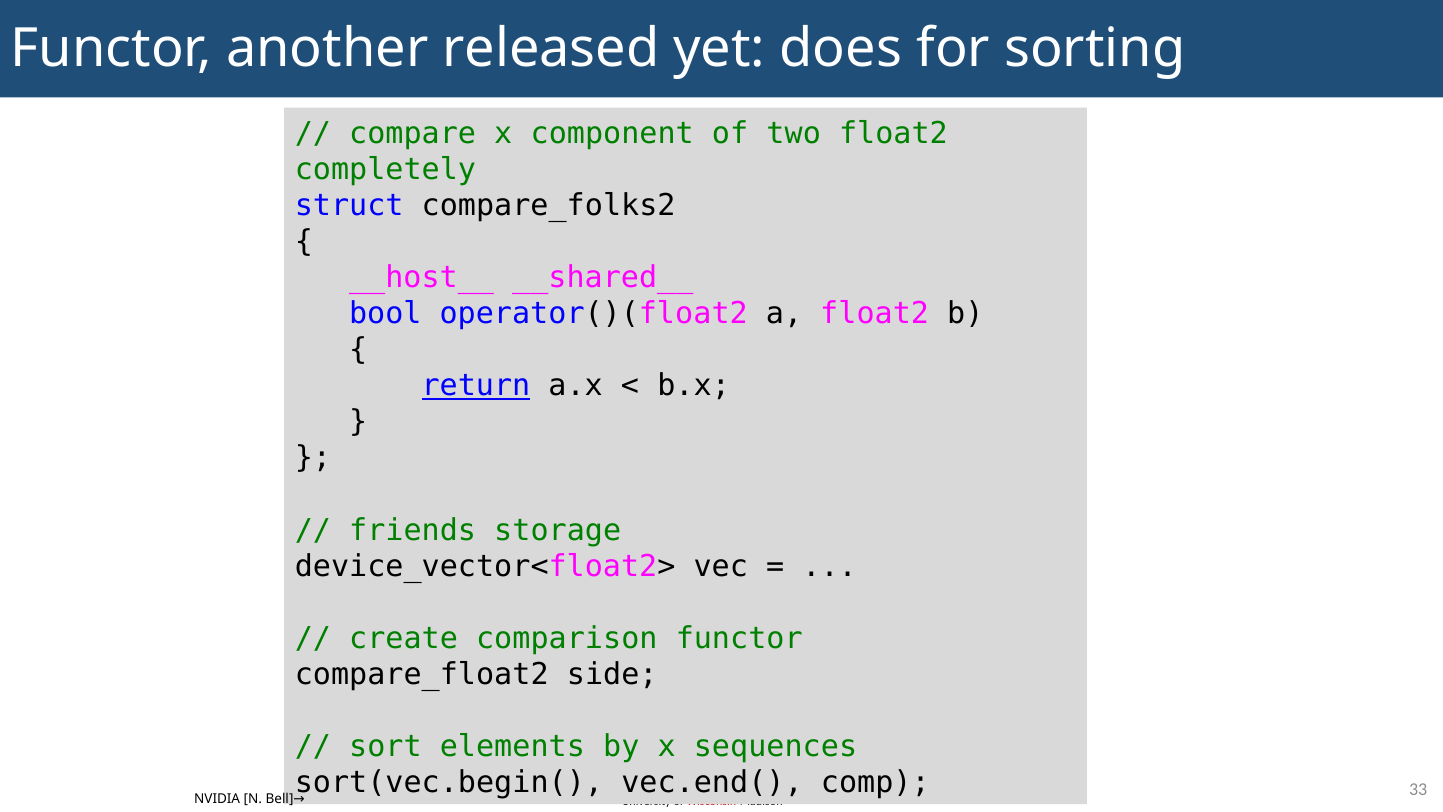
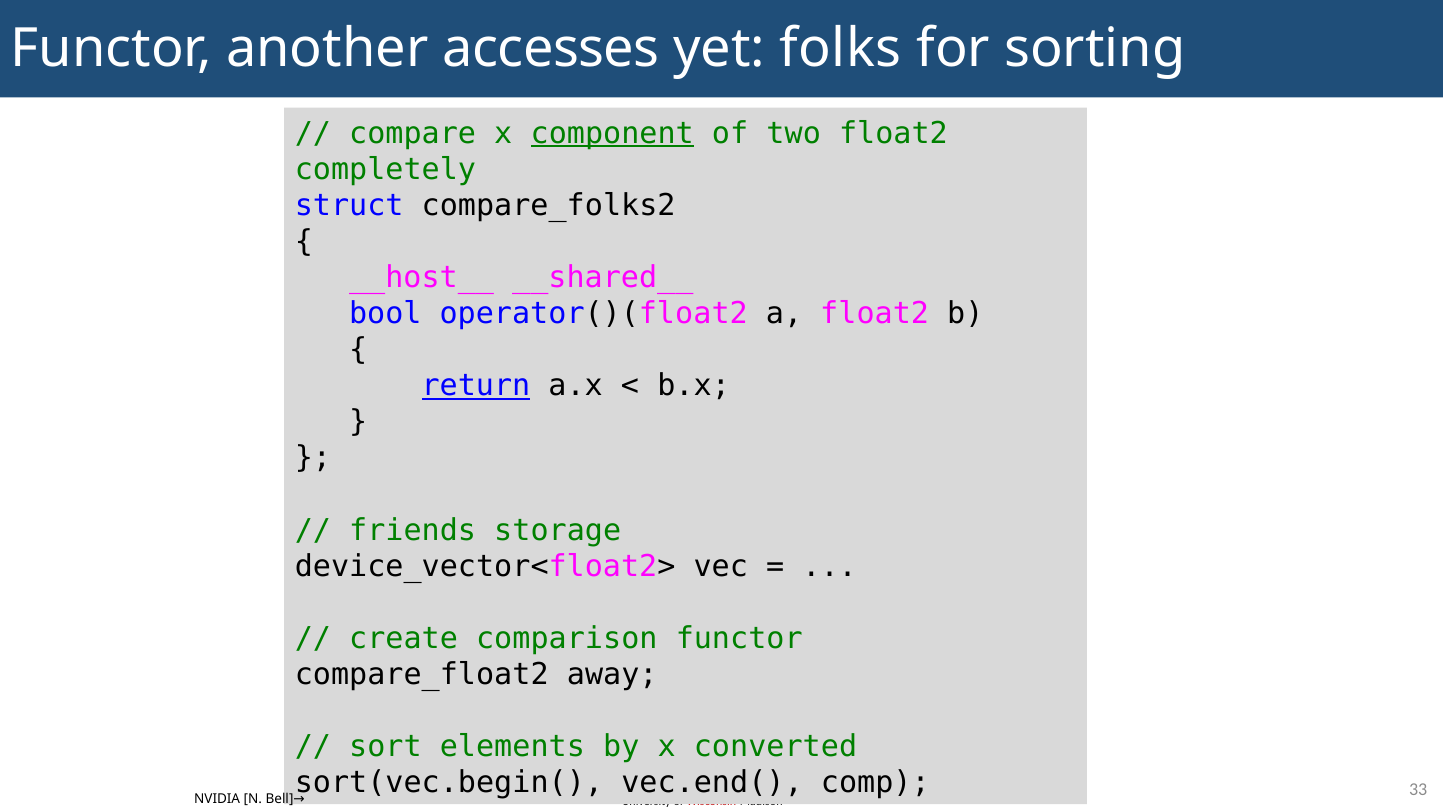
released: released -> accesses
does: does -> folks
component underline: none -> present
side: side -> away
sequences: sequences -> converted
